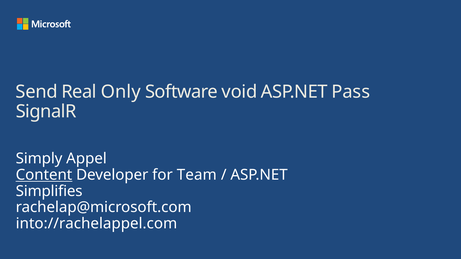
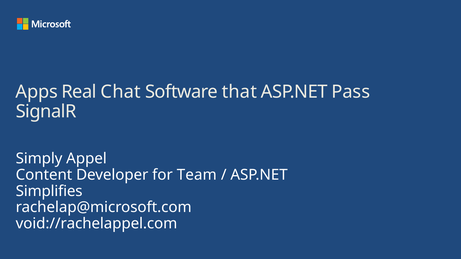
Send: Send -> Apps
Only: Only -> Chat
void: void -> that
Content underline: present -> none
into://rachelappel.com: into://rachelappel.com -> void://rachelappel.com
